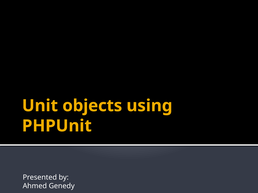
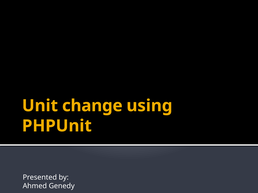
objects: objects -> change
